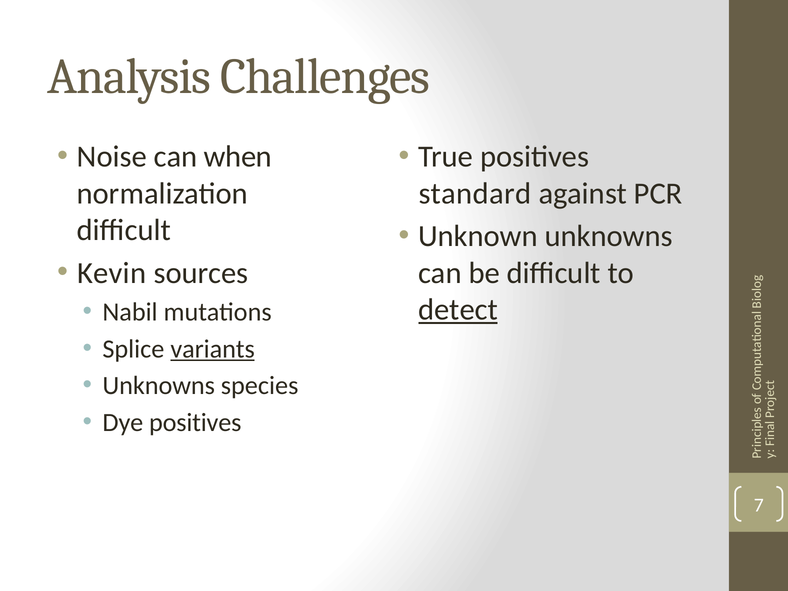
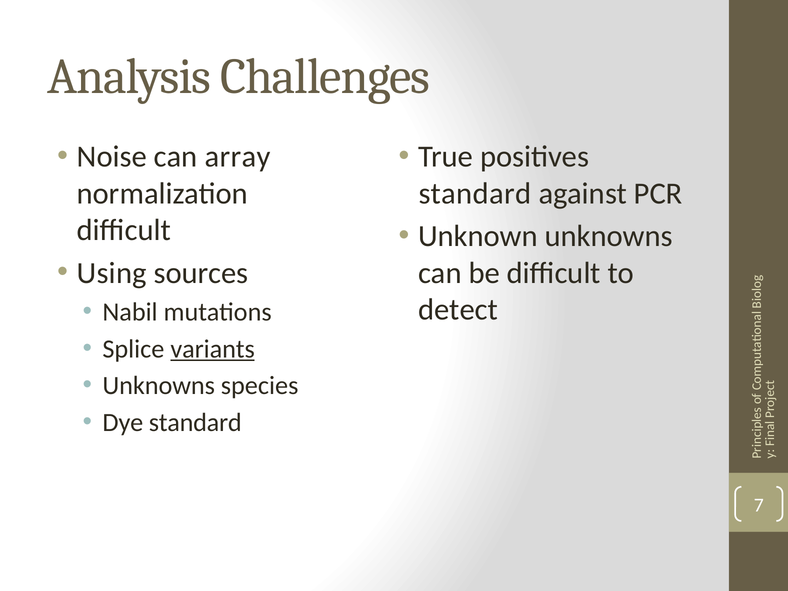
when: when -> array
Kevin: Kevin -> Using
detect underline: present -> none
Dye positives: positives -> standard
